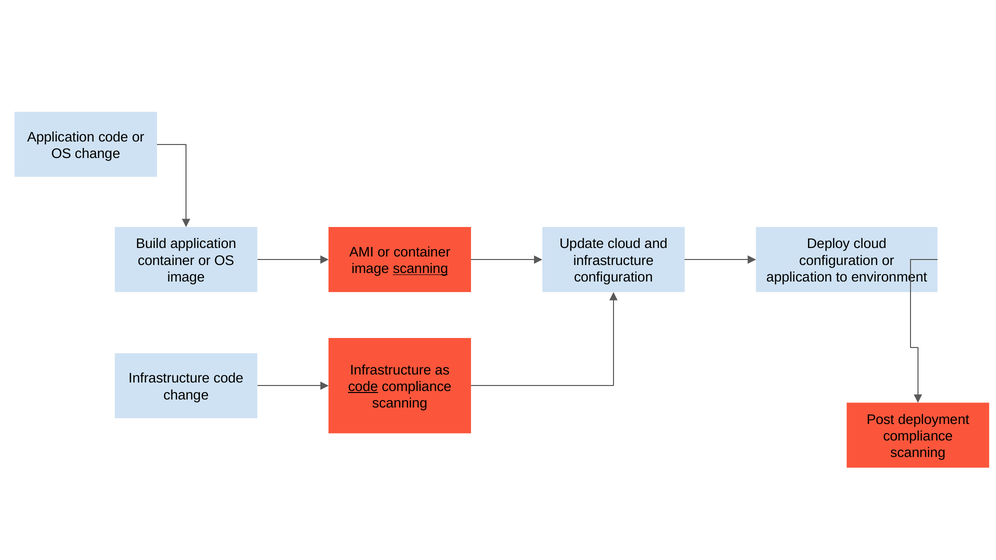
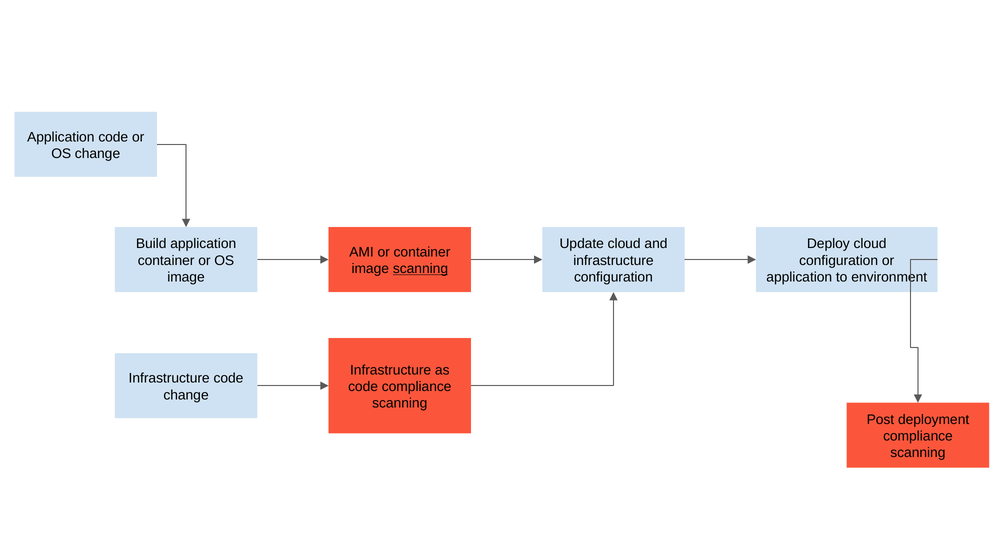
code at (363, 387) underline: present -> none
